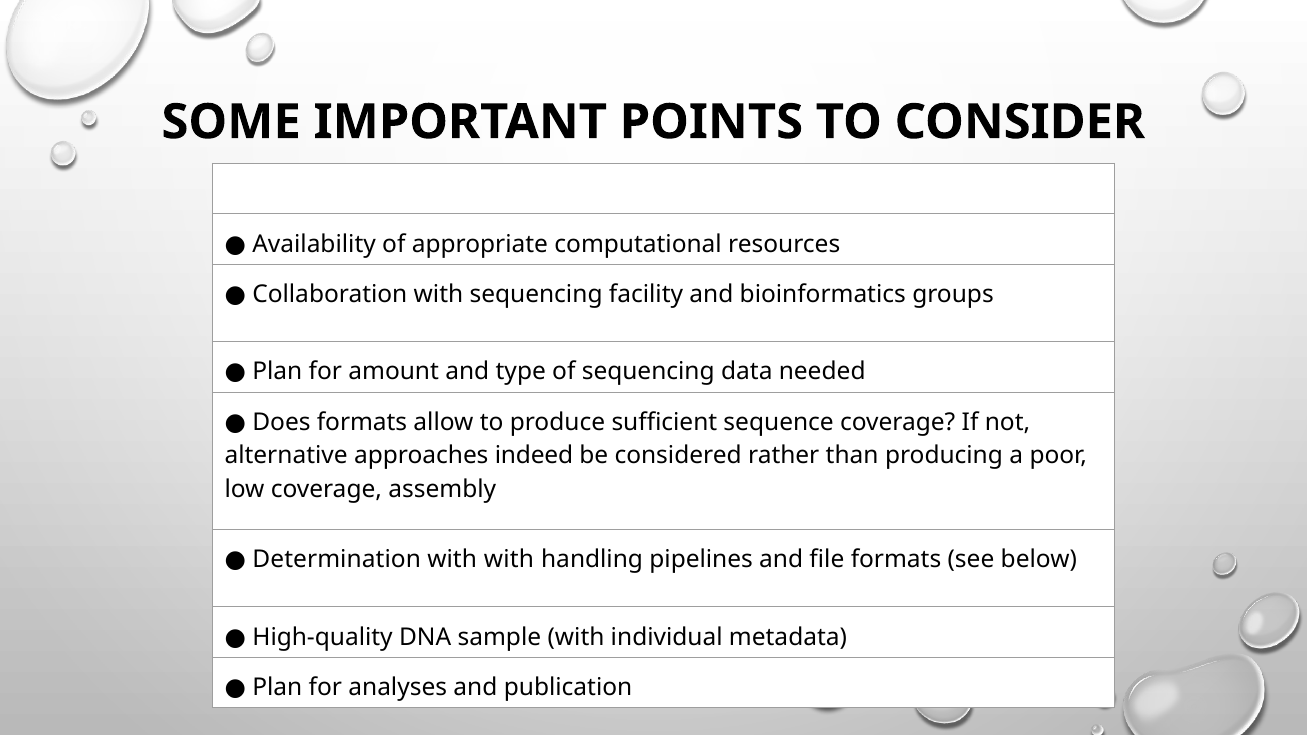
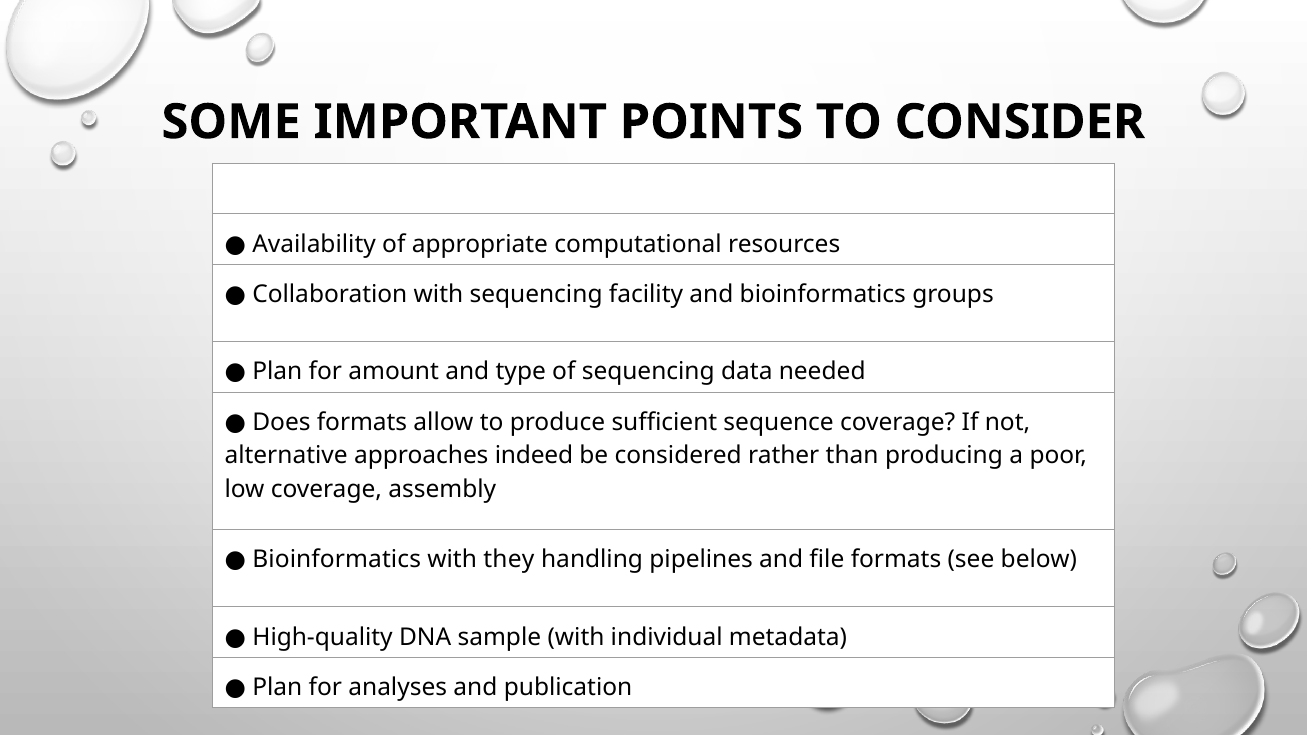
Determination at (337, 560): Determination -> Bioinformatics
with with: with -> they
